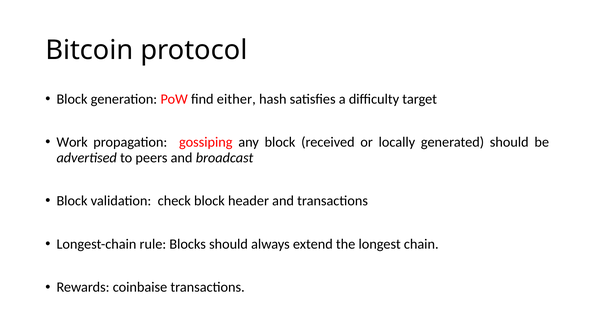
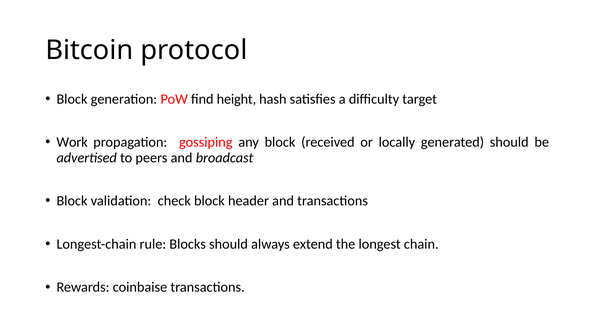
either: either -> height
